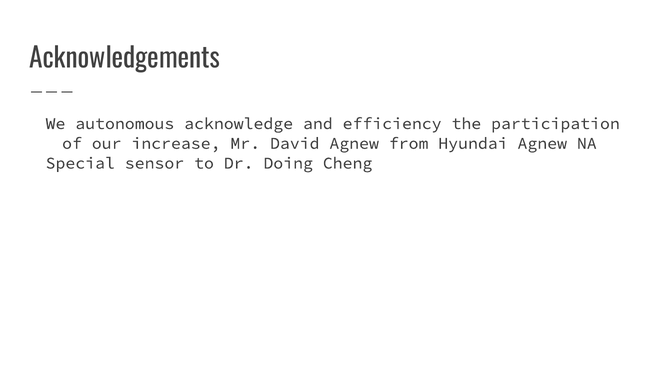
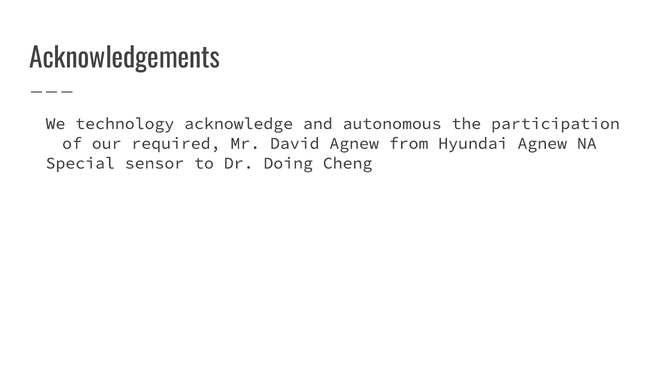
autonomous: autonomous -> technology
efficiency: efficiency -> autonomous
increase: increase -> required
